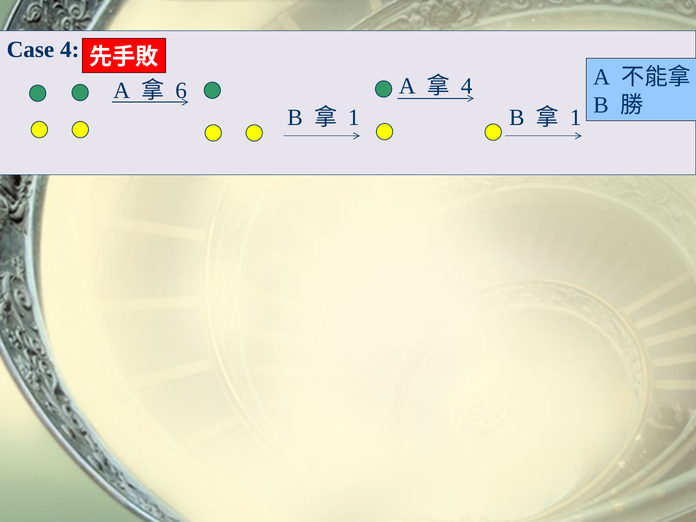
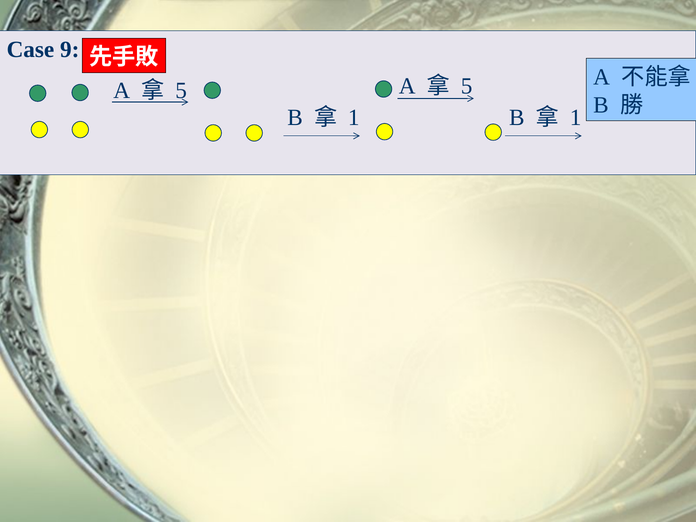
Case 4: 4 -> 9
4 at (467, 86): 4 -> 5
6 at (181, 90): 6 -> 5
